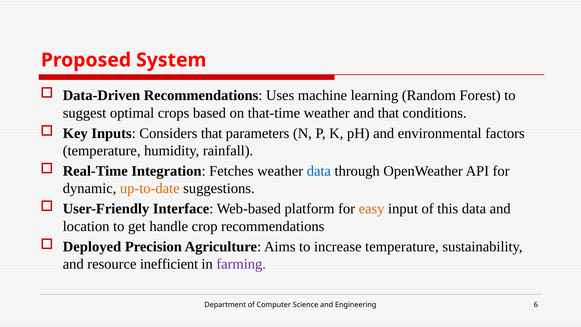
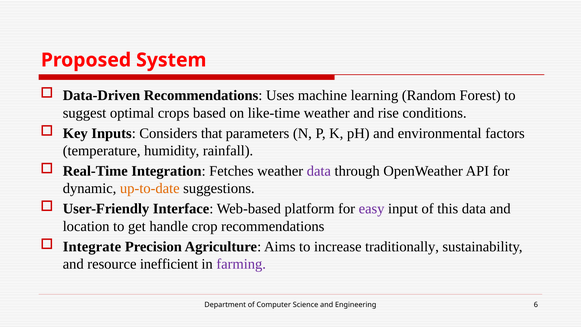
that-time: that-time -> like-time
and that: that -> rise
data at (319, 171) colour: blue -> purple
easy colour: orange -> purple
Deployed: Deployed -> Integrate
increase temperature: temperature -> traditionally
